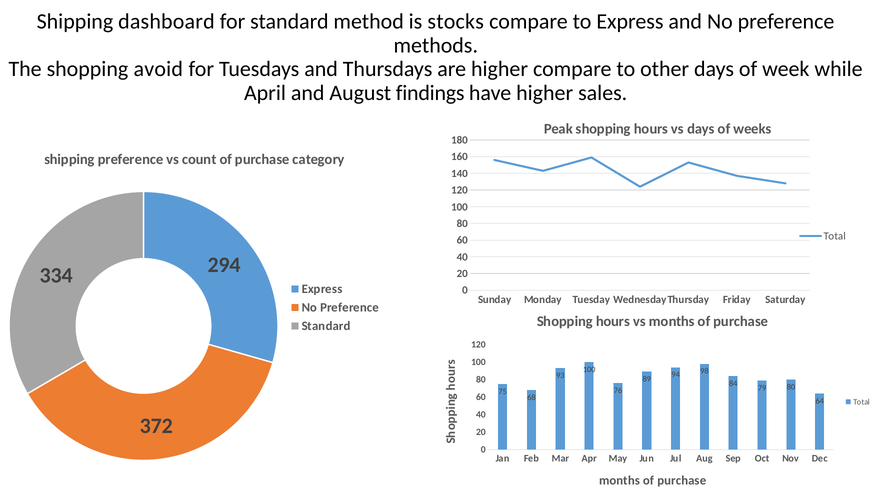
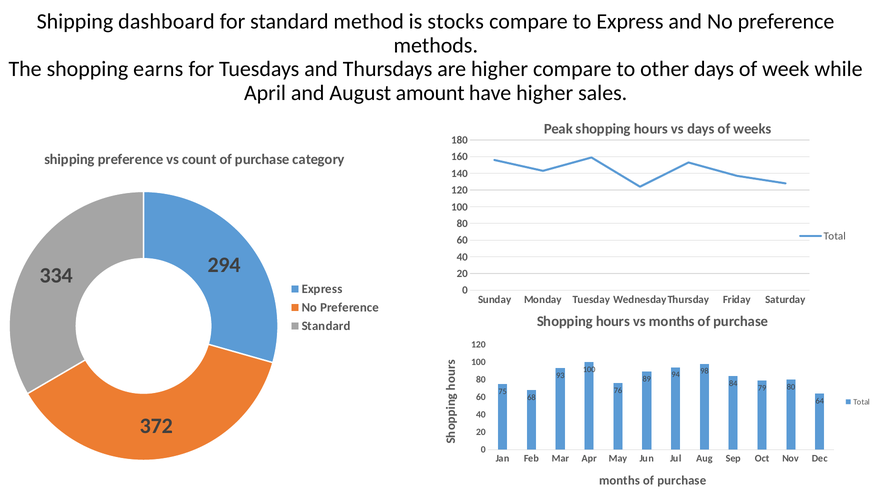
avoid: avoid -> earns
findings: findings -> amount
